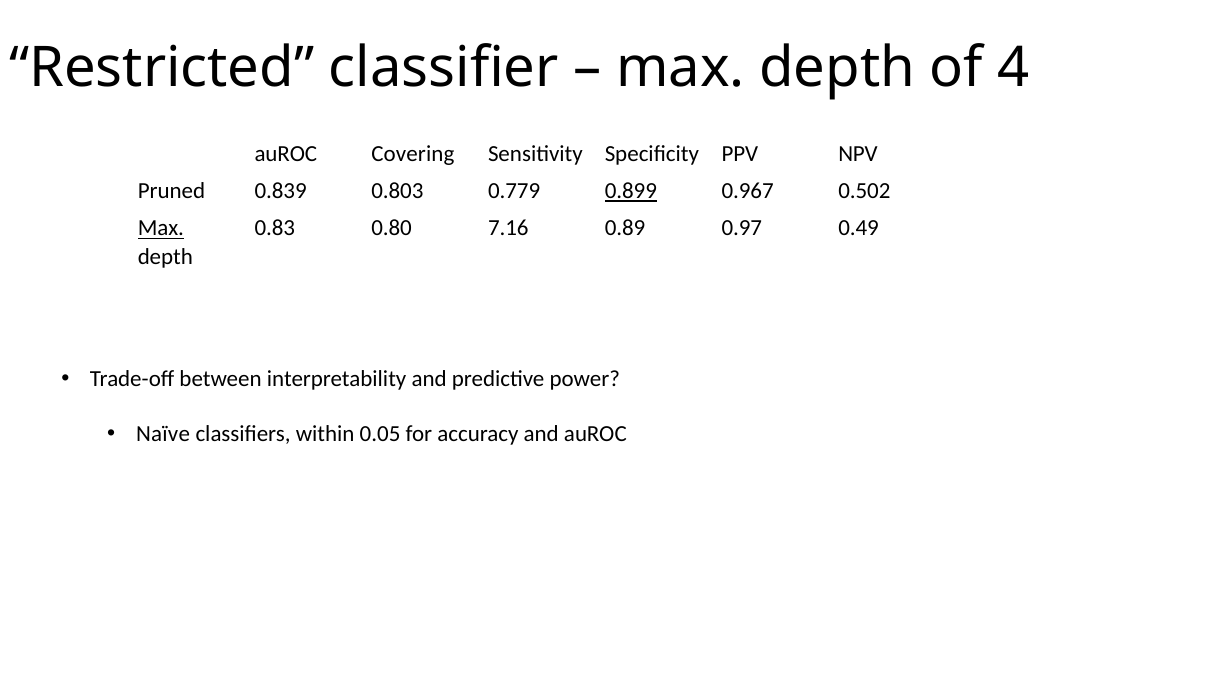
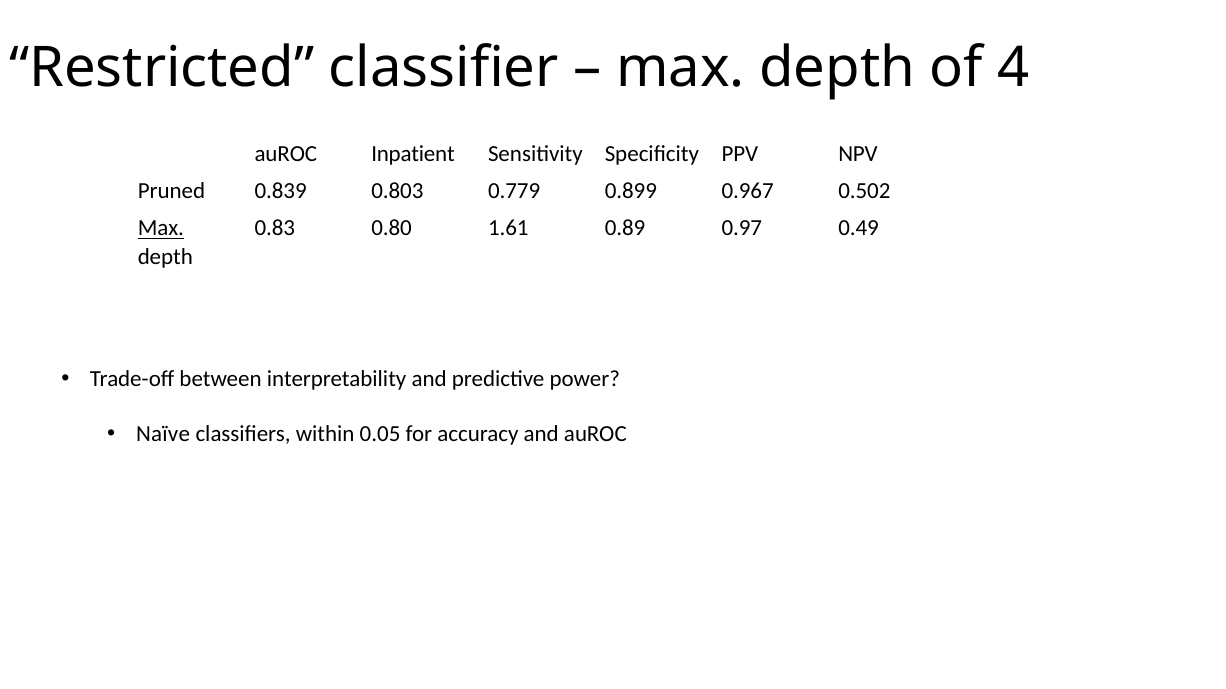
Covering: Covering -> Inpatient
0.899 underline: present -> none
7.16: 7.16 -> 1.61
